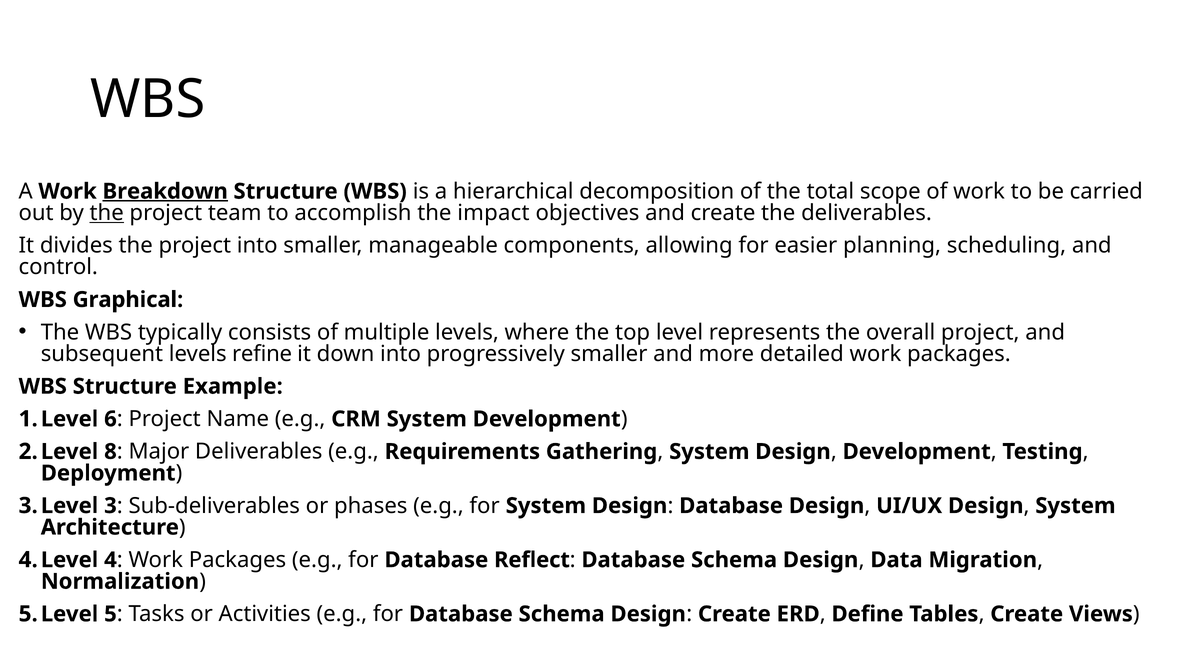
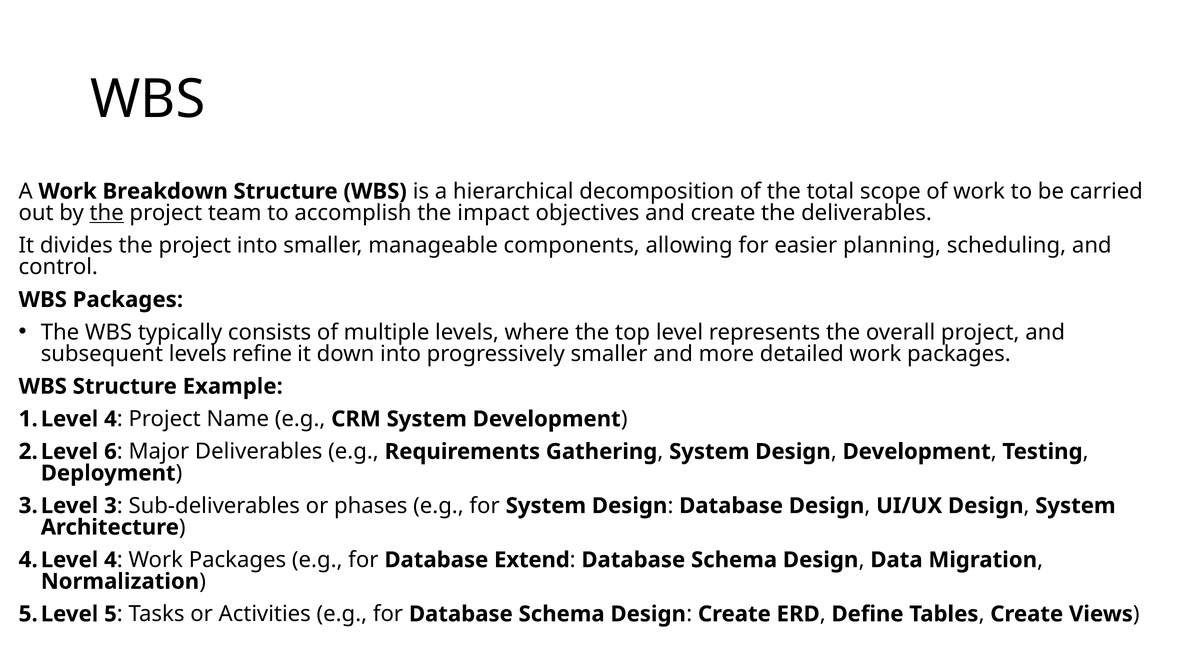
Breakdown underline: present -> none
WBS Graphical: Graphical -> Packages
6 at (110, 419): 6 -> 4
8: 8 -> 6
Reflect: Reflect -> Extend
